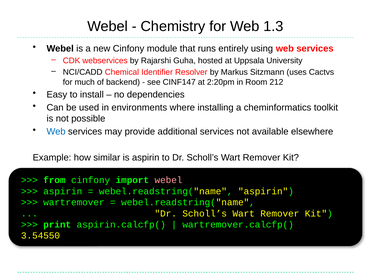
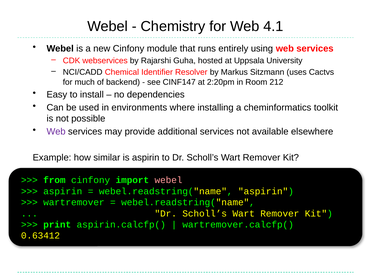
1.3: 1.3 -> 4.1
Web at (56, 132) colour: blue -> purple
3.54550: 3.54550 -> 0.63412
